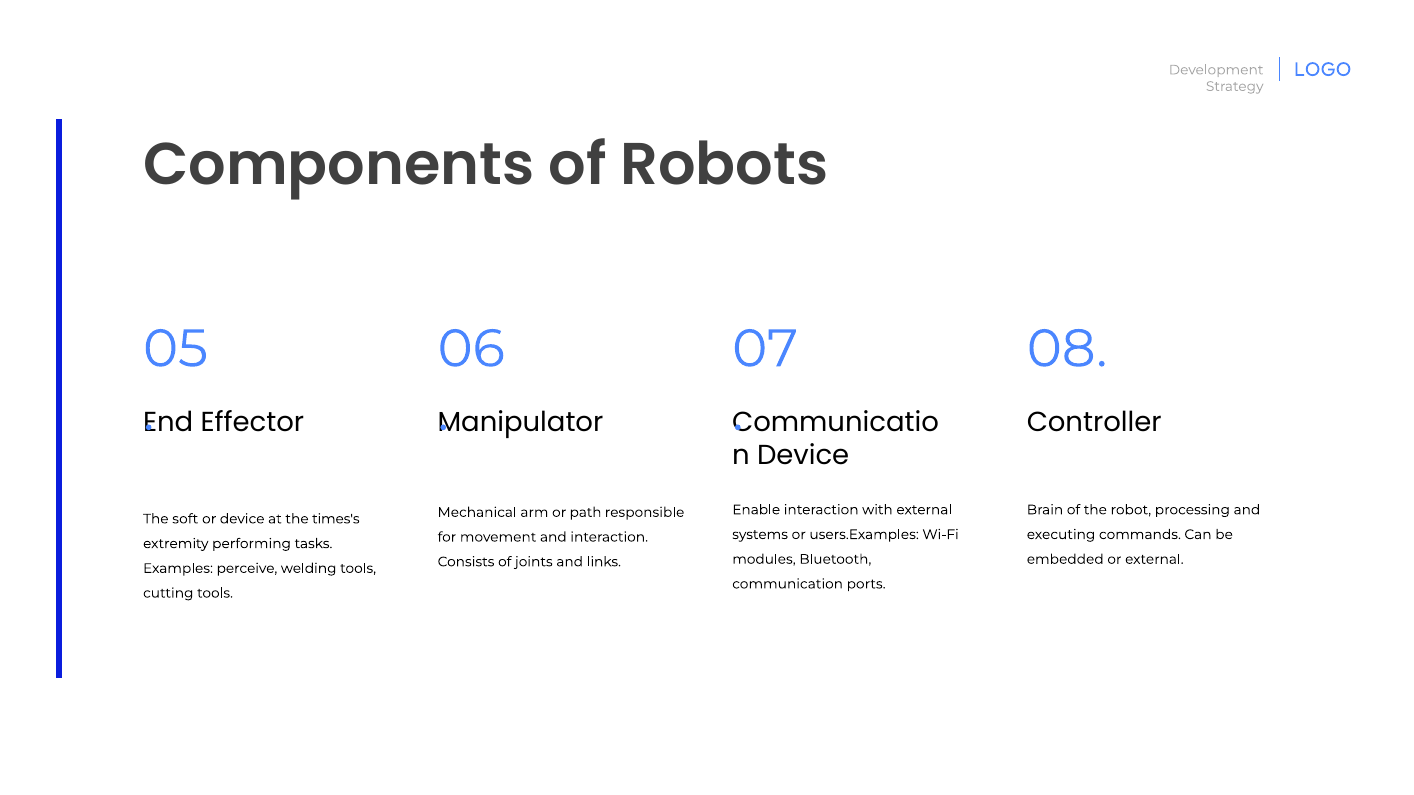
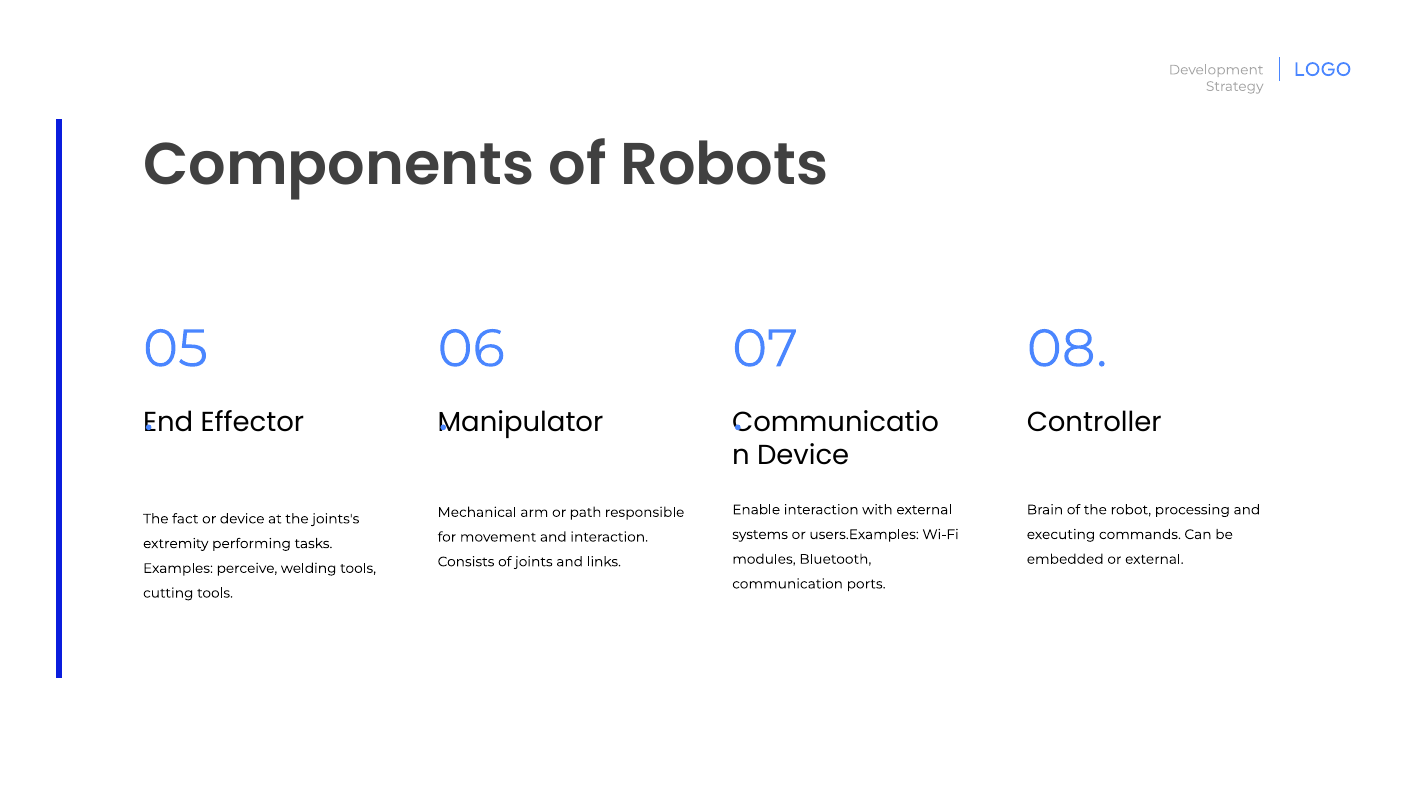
soft: soft -> fact
times's: times's -> joints's
